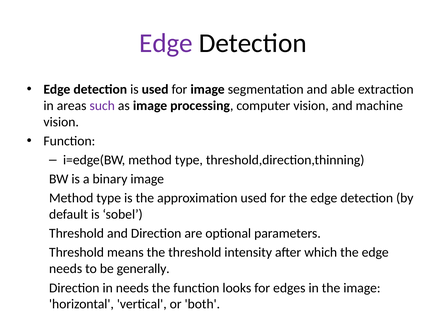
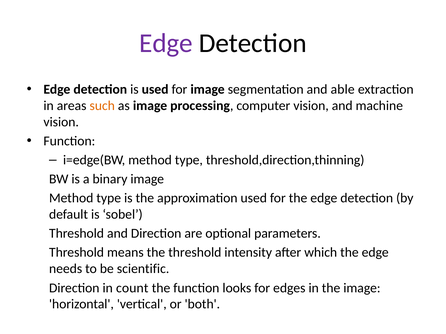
such colour: purple -> orange
generally: generally -> scientific
in needs: needs -> count
